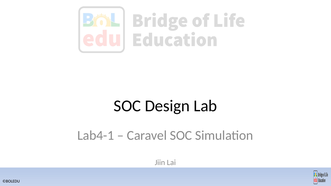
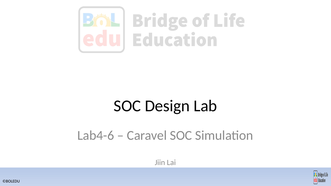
Lab4-1: Lab4-1 -> Lab4-6
